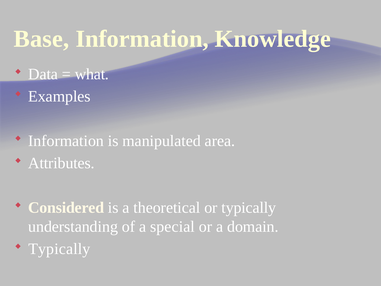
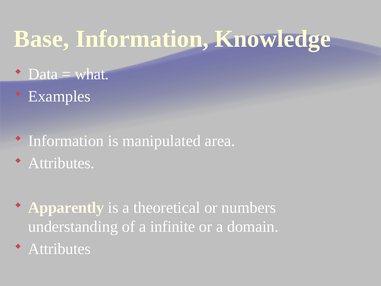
Considered: Considered -> Apparently
or typically: typically -> numbers
special: special -> infinite
Typically at (59, 249): Typically -> Attributes
